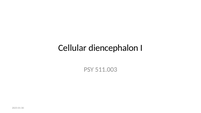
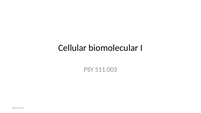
diencephalon: diencephalon -> biomolecular
